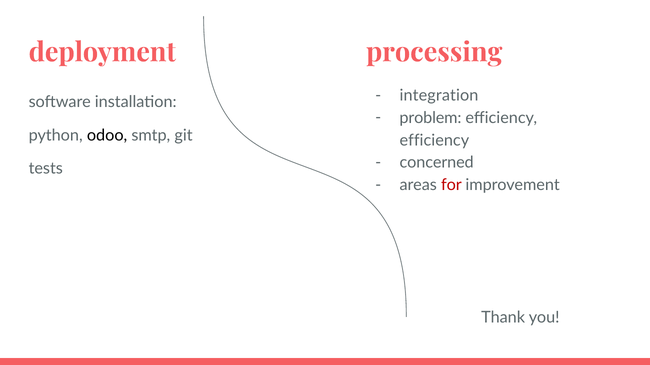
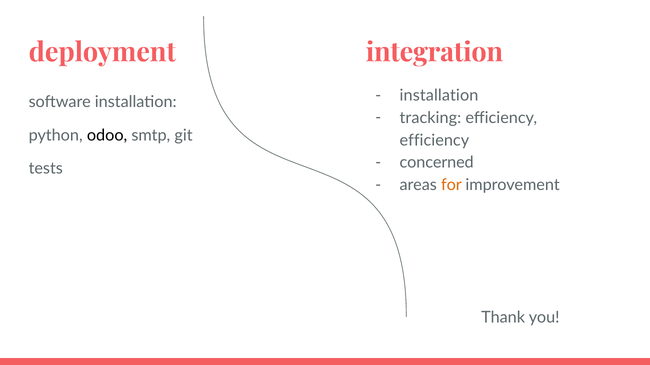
processing: processing -> integration
integration at (439, 96): integration -> installation
problem: problem -> tracking
for colour: red -> orange
